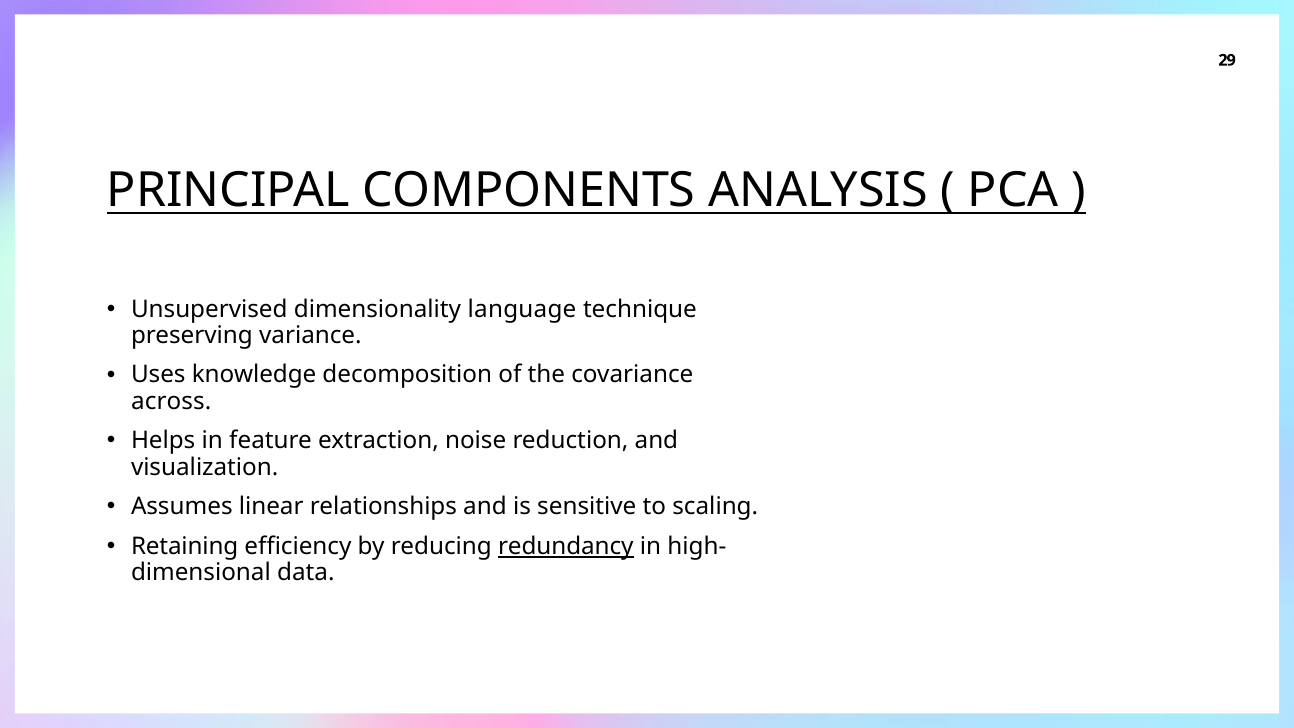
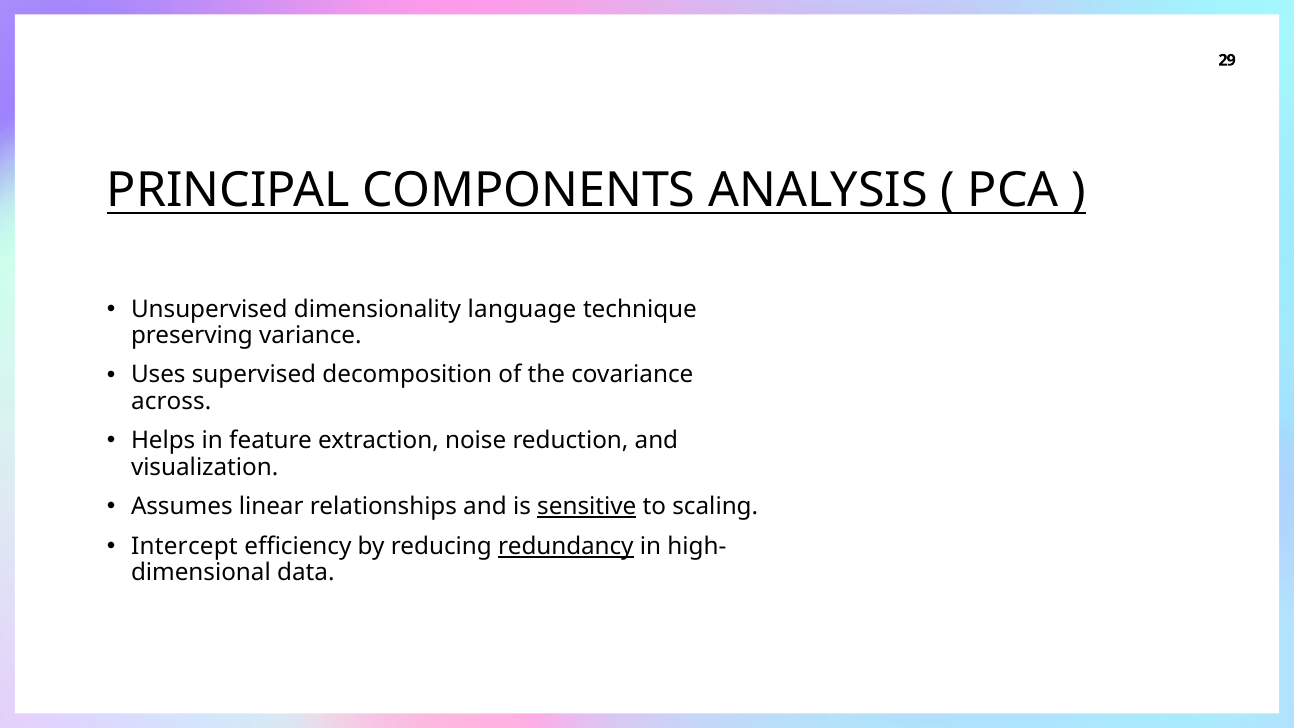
knowledge: knowledge -> supervised
sensitive underline: none -> present
Retaining: Retaining -> Intercept
